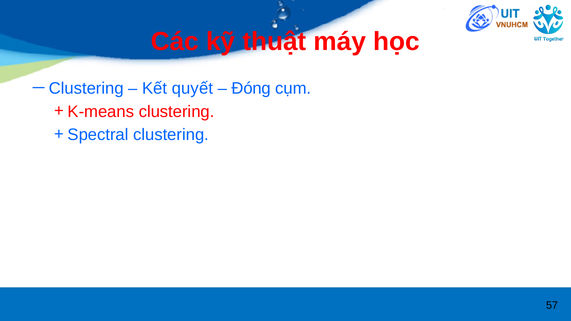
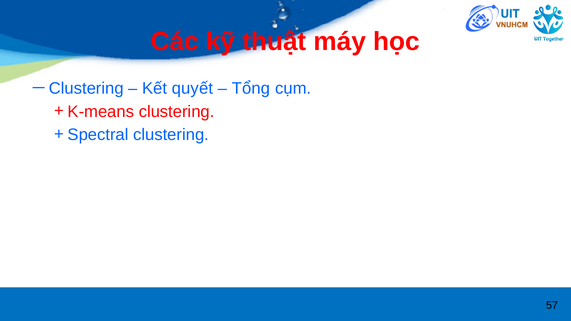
Đóng: Đóng -> Tổng
